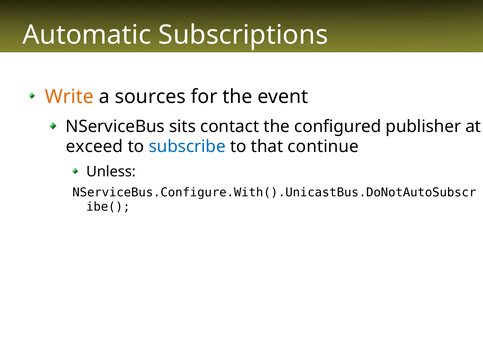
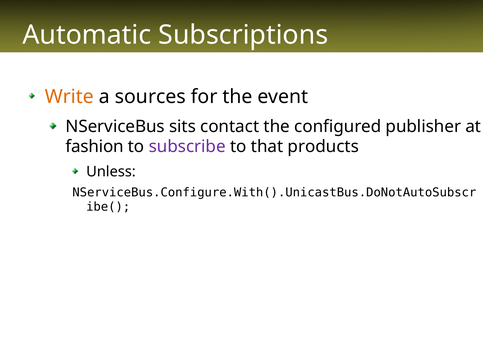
exceed: exceed -> fashion
subscribe colour: blue -> purple
continue: continue -> products
